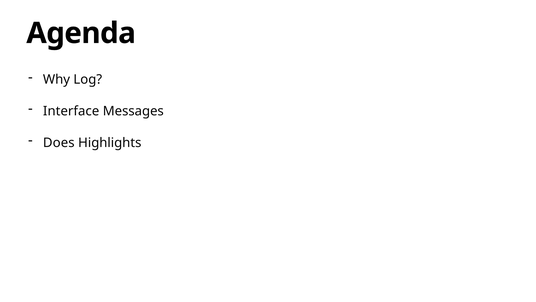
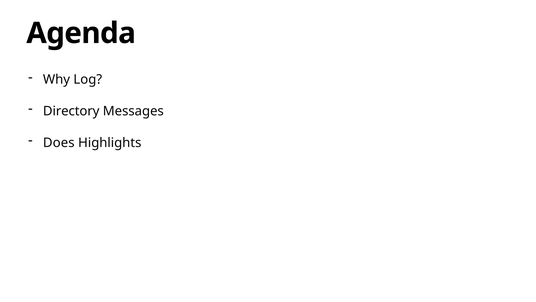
Interface: Interface -> Directory
